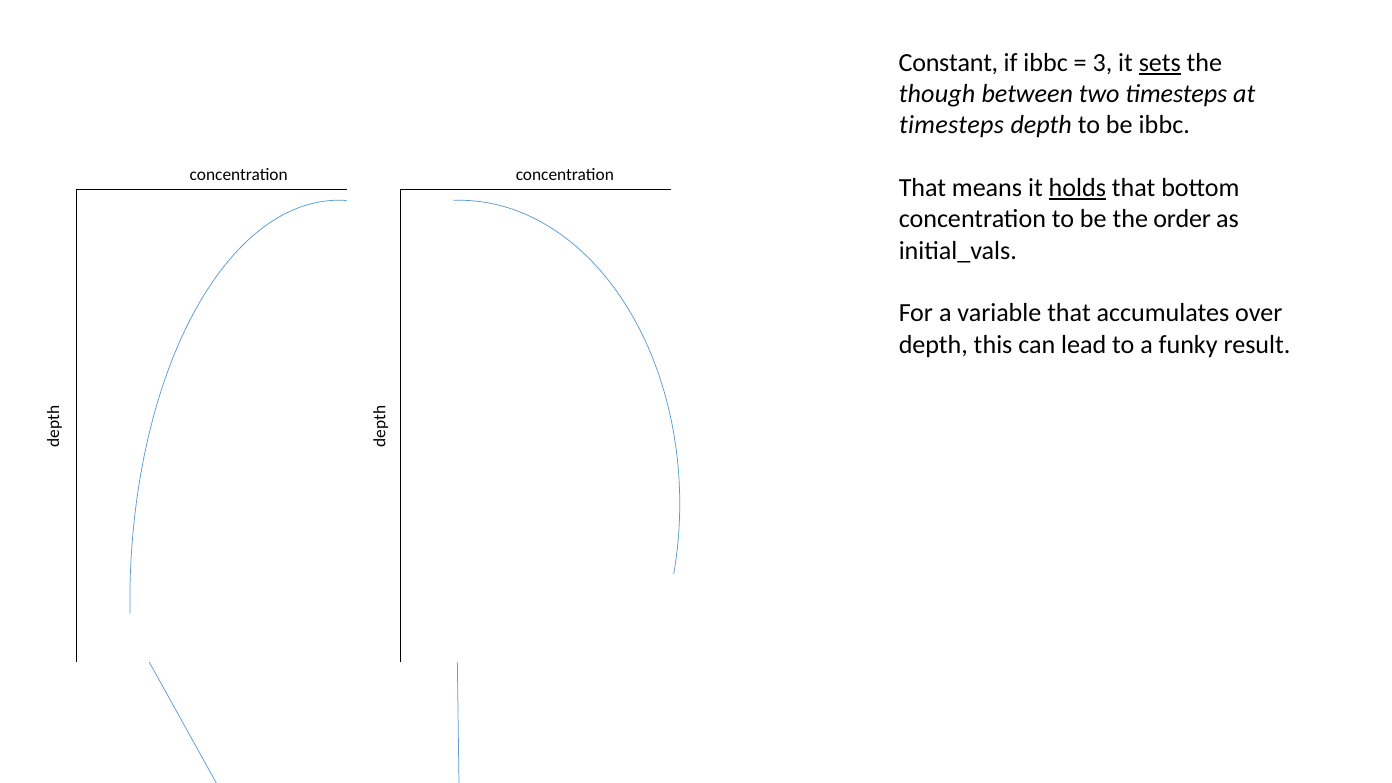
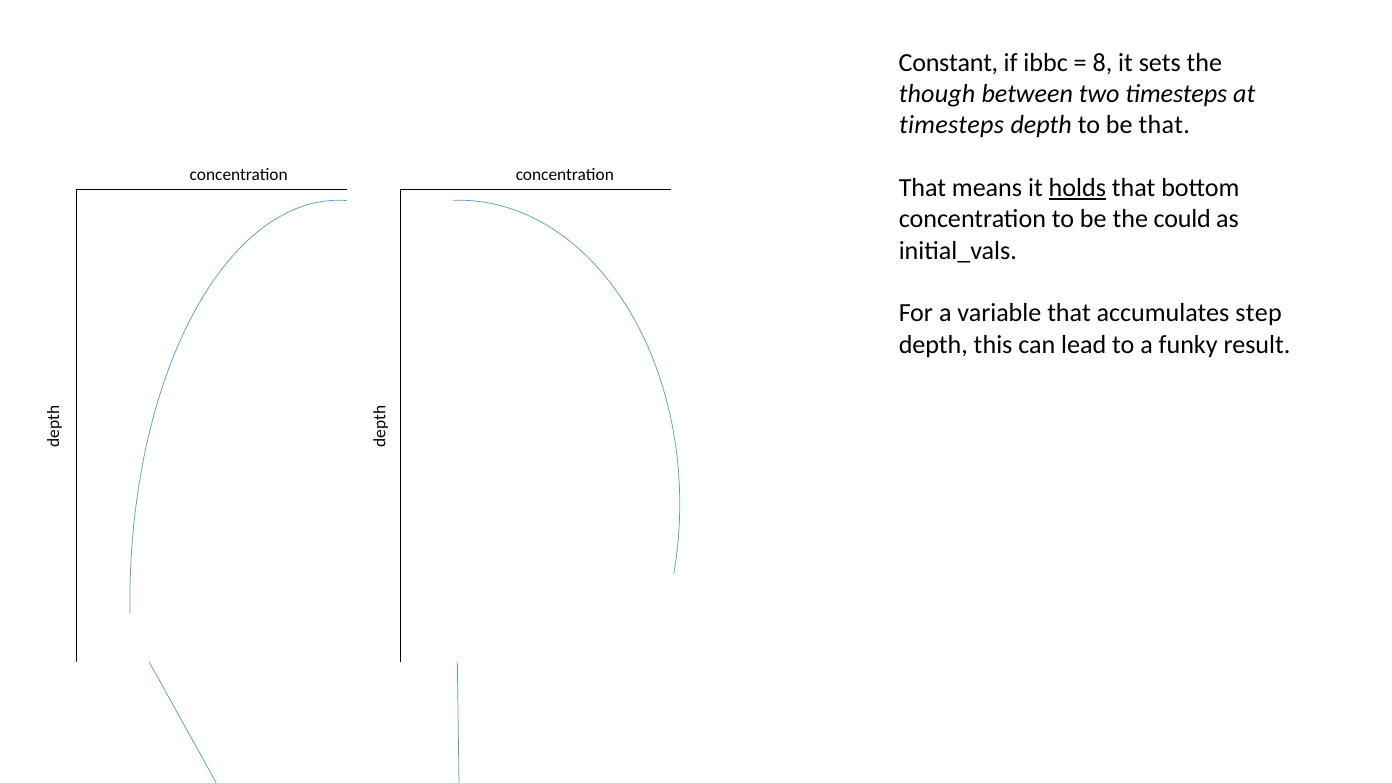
3: 3 -> 8
sets underline: present -> none
be ibbc: ibbc -> that
order: order -> could
over: over -> step
